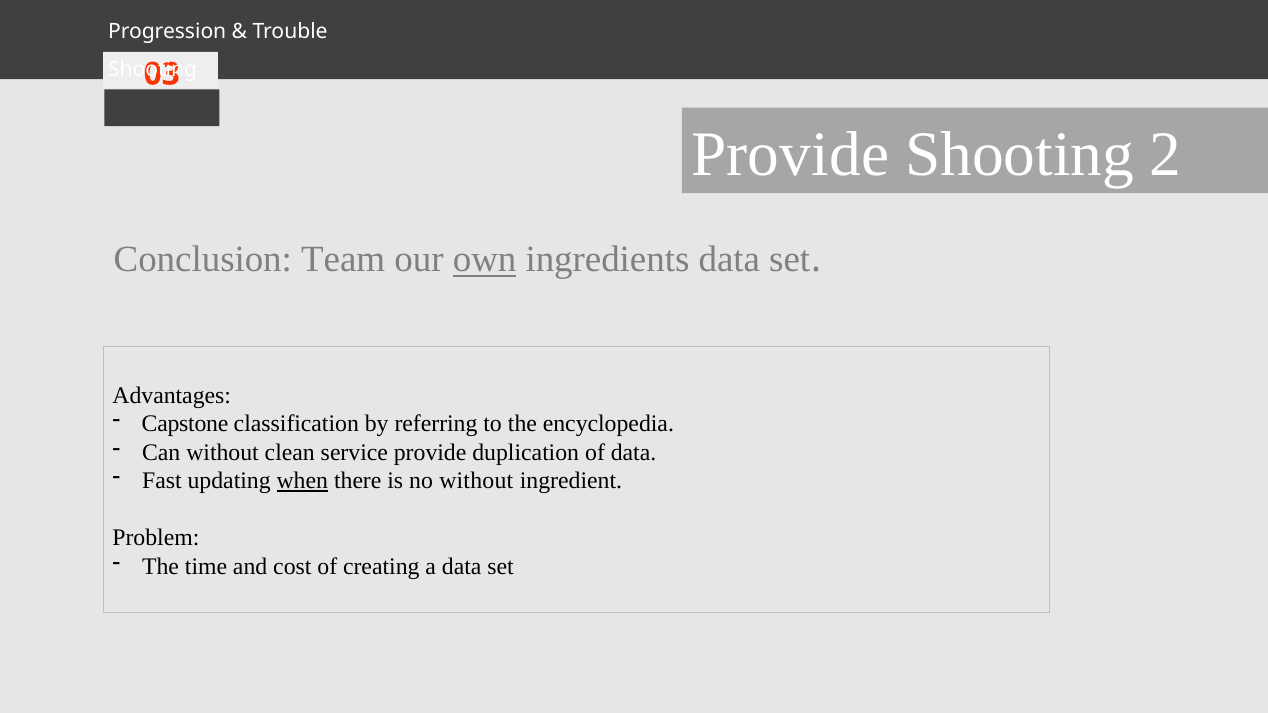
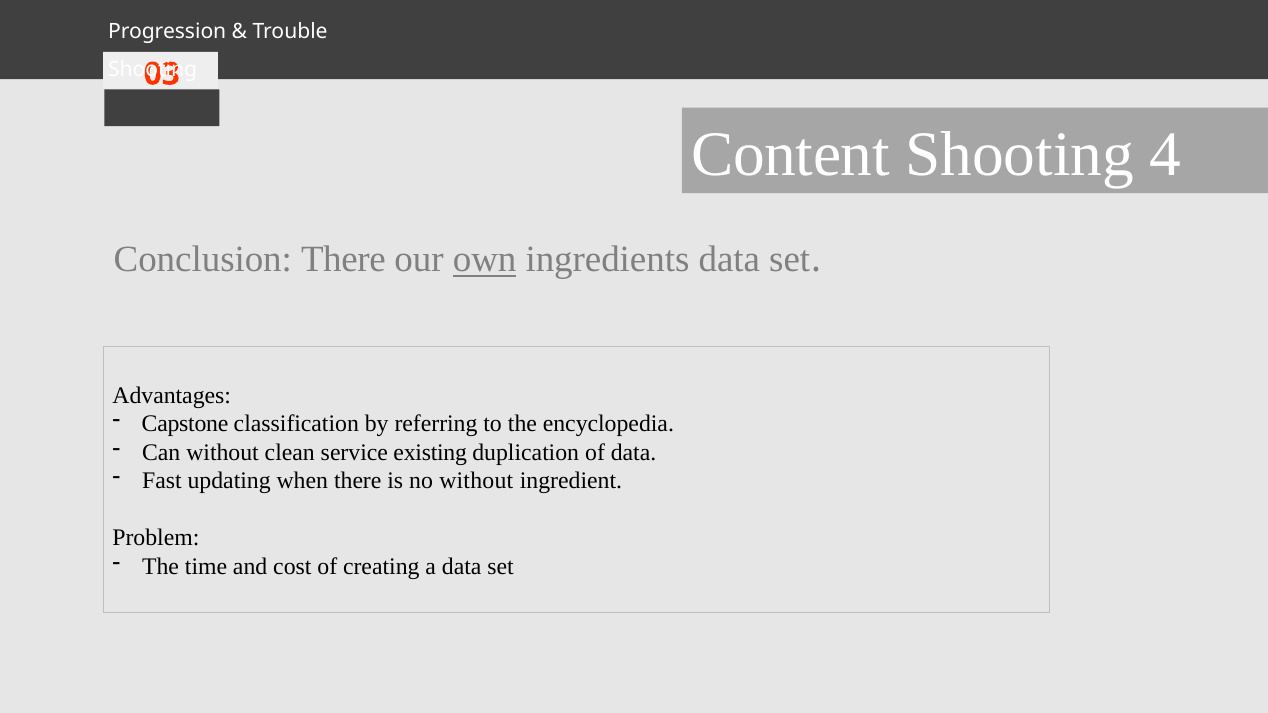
Provide at (790, 155): Provide -> Content
2: 2 -> 4
Conclusion Team: Team -> There
service provide: provide -> existing
when underline: present -> none
